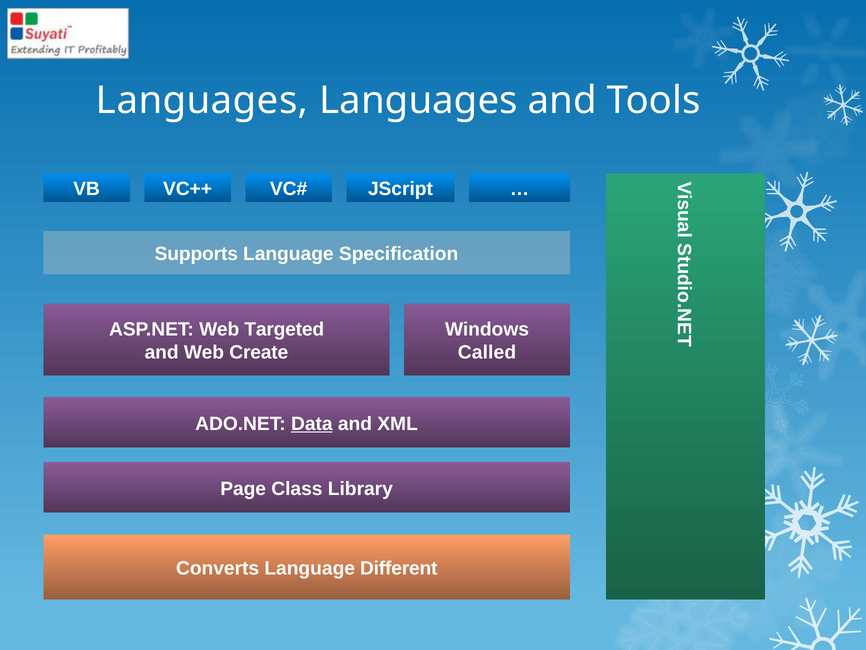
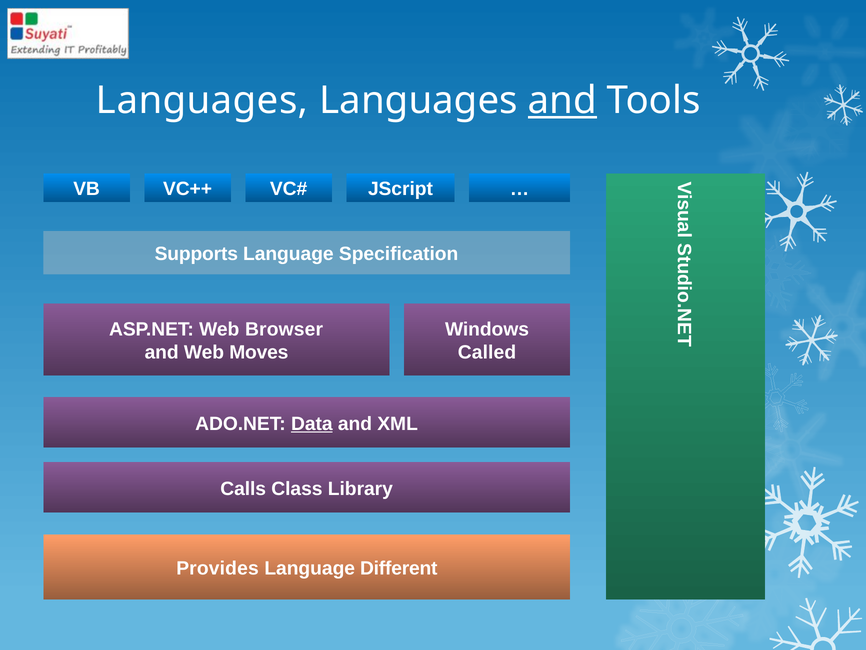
and at (562, 101) underline: none -> present
Targeted: Targeted -> Browser
Create: Create -> Moves
Page: Page -> Calls
Converts: Converts -> Provides
